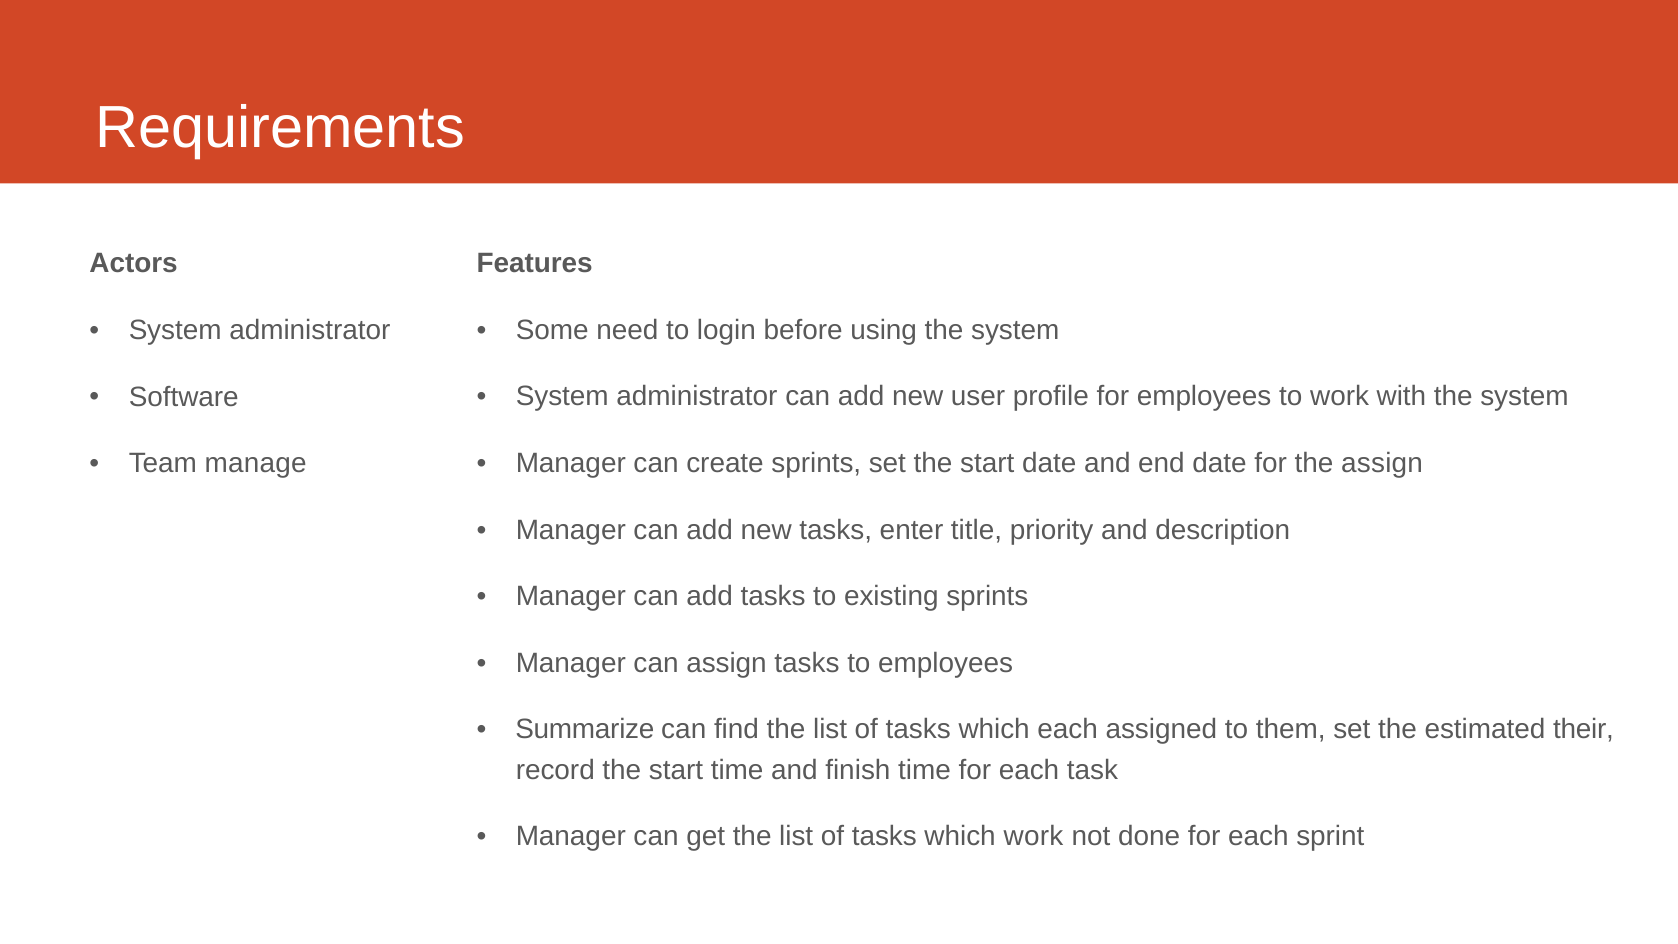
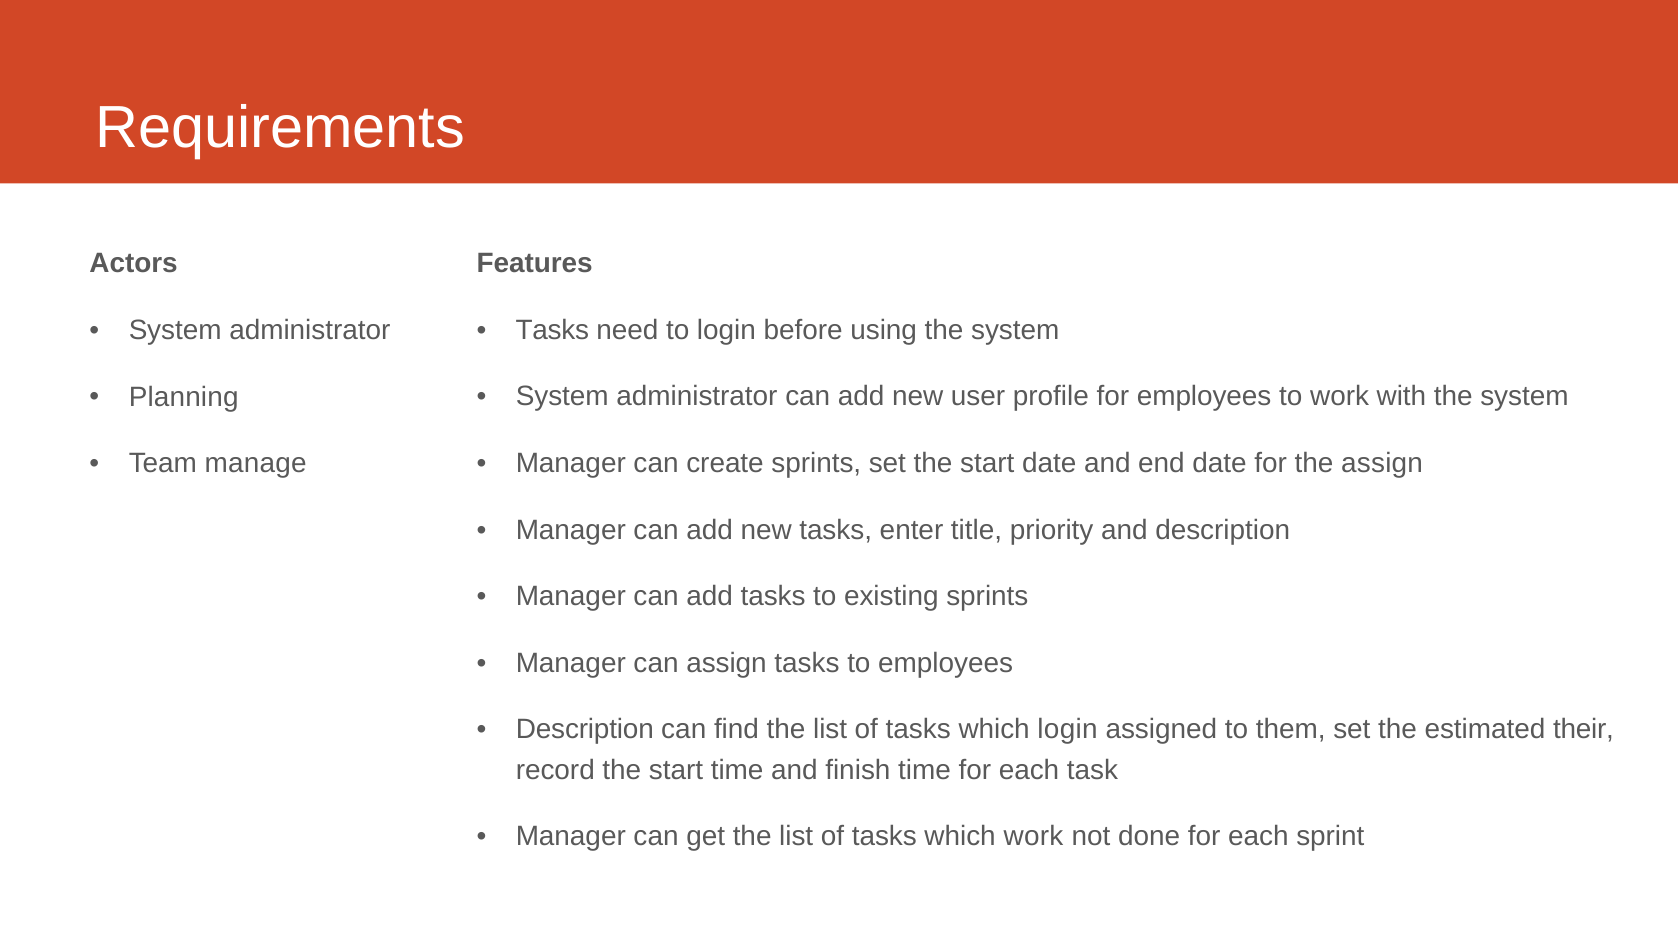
Some at (552, 330): Some -> Tasks
Software: Software -> Planning
Summarize at (585, 730): Summarize -> Description
which each: each -> login
